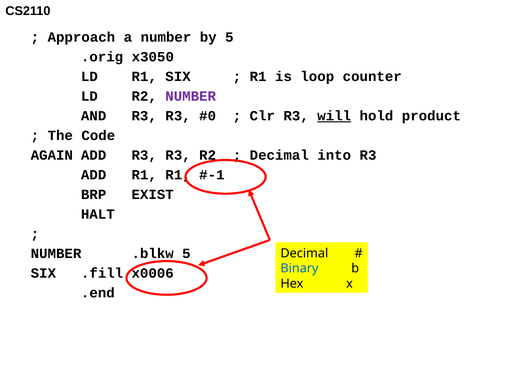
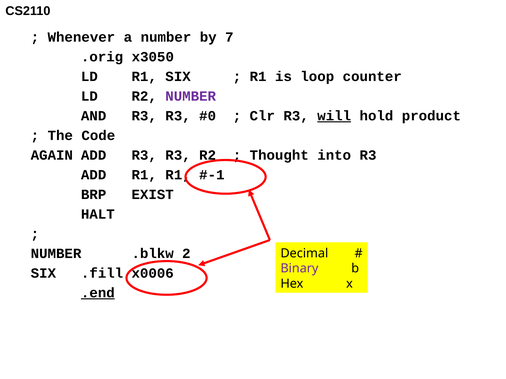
Approach: Approach -> Whenever
by 5: 5 -> 7
Decimal at (279, 155): Decimal -> Thought
5 at (186, 254): 5 -> 2
Binary colour: blue -> purple
.end underline: none -> present
